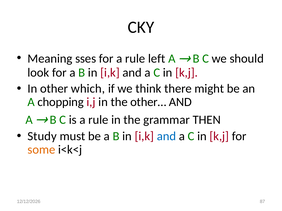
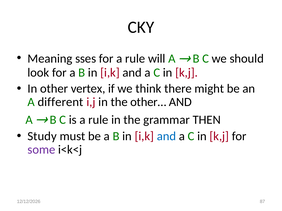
left: left -> will
which: which -> vertex
chopping: chopping -> different
some colour: orange -> purple
